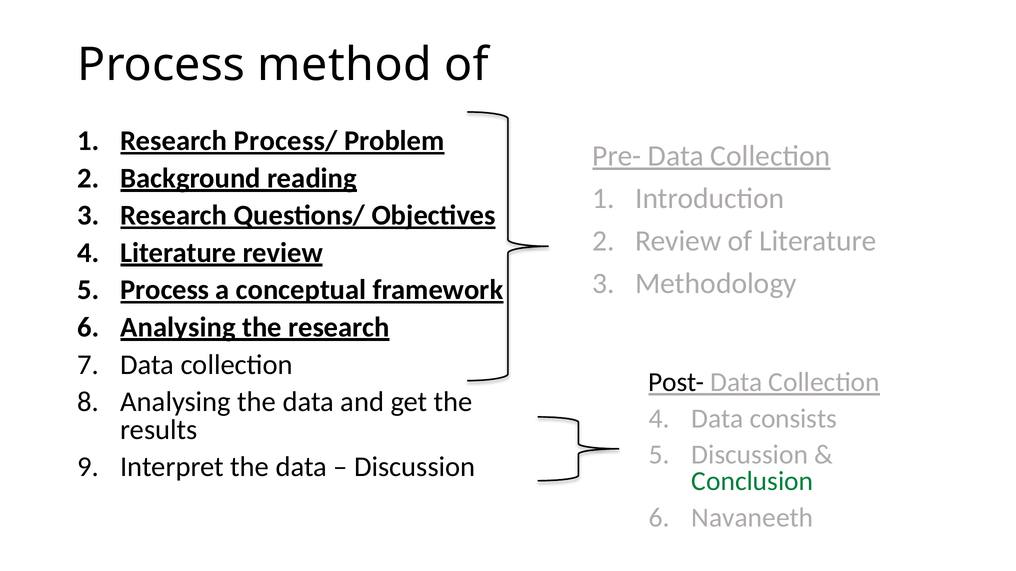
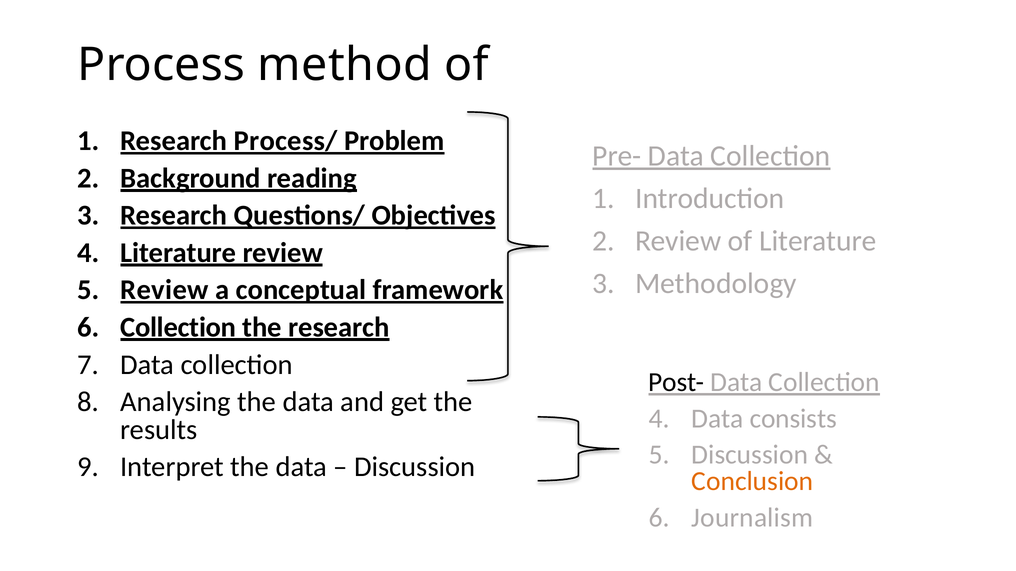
Process at (165, 290): Process -> Review
Analysing at (178, 328): Analysing -> Collection
Conclusion colour: green -> orange
Navaneeth: Navaneeth -> Journalism
